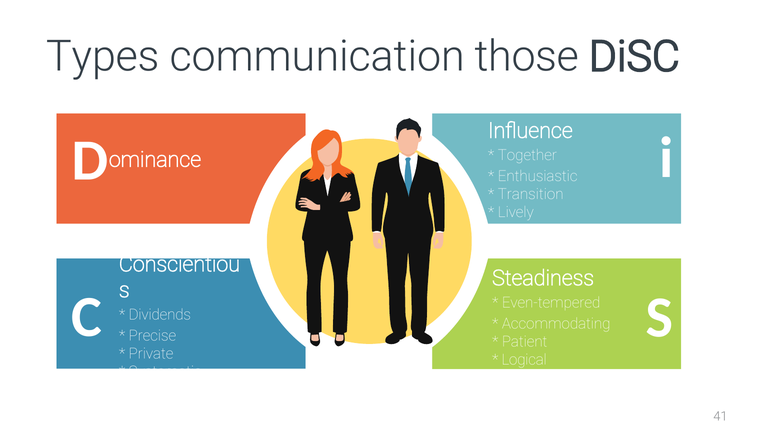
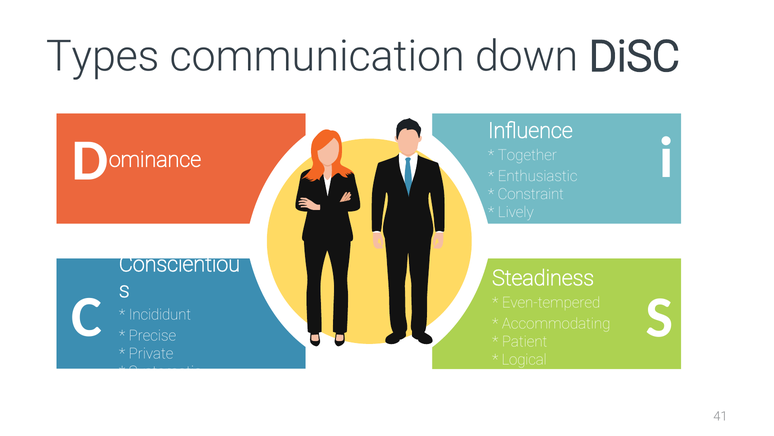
those: those -> down
Transition: Transition -> Constraint
Dividends: Dividends -> Incididunt
